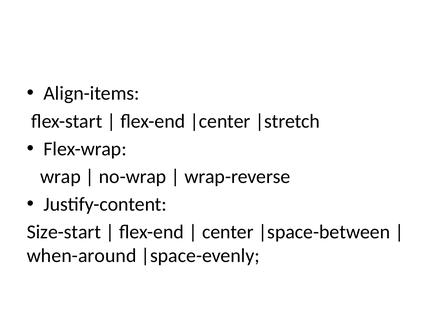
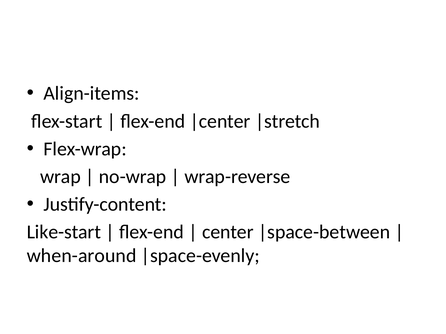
Size-start: Size-start -> Like-start
